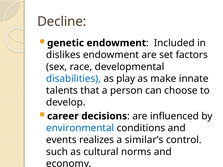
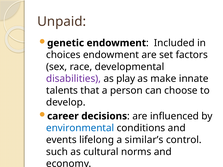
Decline: Decline -> Unpaid
dislikes: dislikes -> choices
disabilities colour: blue -> purple
realizes: realizes -> lifelong
